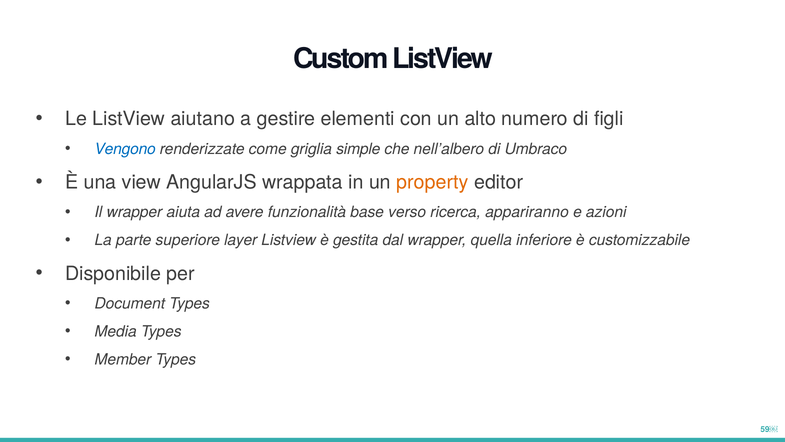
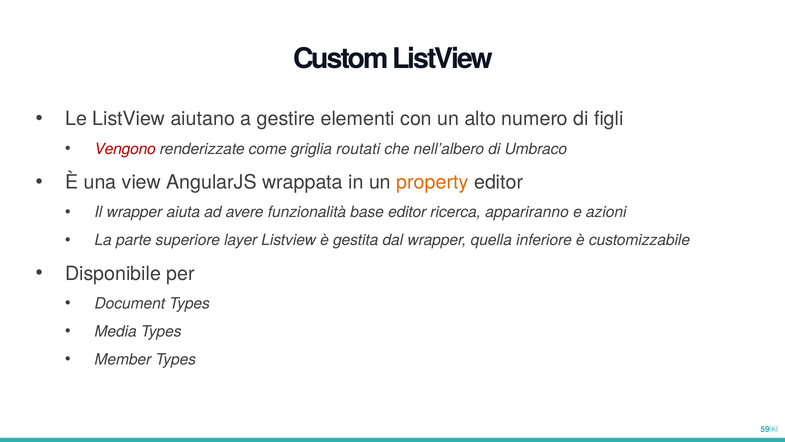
Vengono colour: blue -> red
simple: simple -> routati
base verso: verso -> editor
